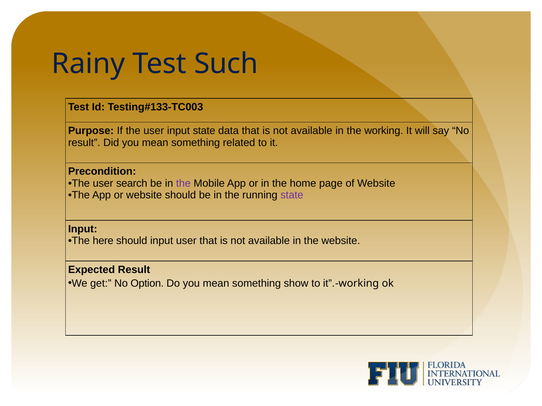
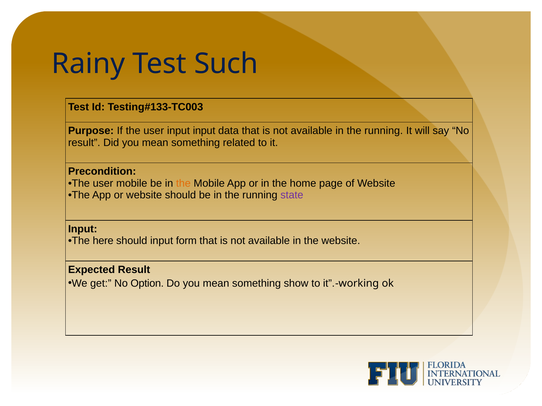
input state: state -> input
available in the working: working -> running
user search: search -> mobile
the at (183, 184) colour: purple -> orange
input user: user -> form
